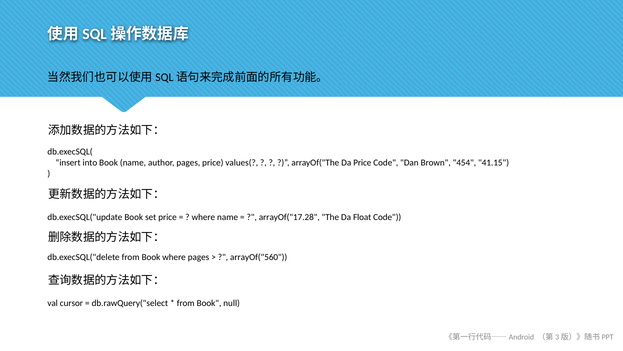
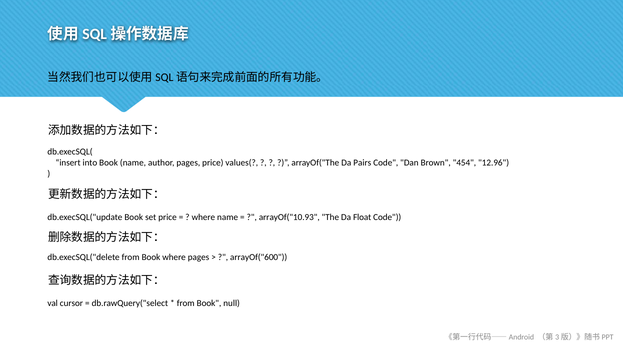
Da Price: Price -> Pairs
41.15: 41.15 -> 12.96
arrayOf("17.28: arrayOf("17.28 -> arrayOf("10.93
arrayOf("560: arrayOf("560 -> arrayOf("600
